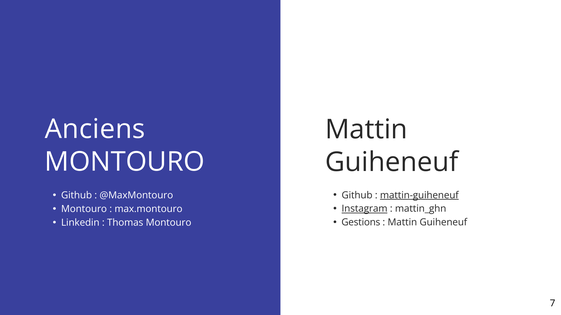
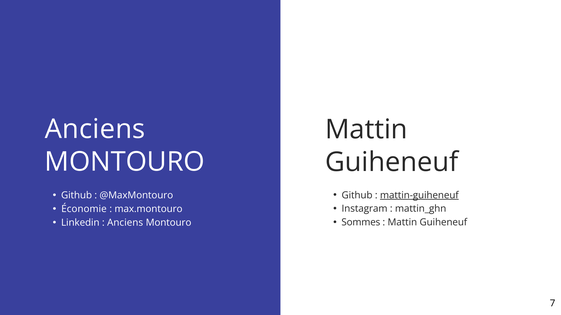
Instagram underline: present -> none
Montouro at (84, 209): Montouro -> Économie
Gestions: Gestions -> Sommes
Thomas at (125, 223): Thomas -> Anciens
